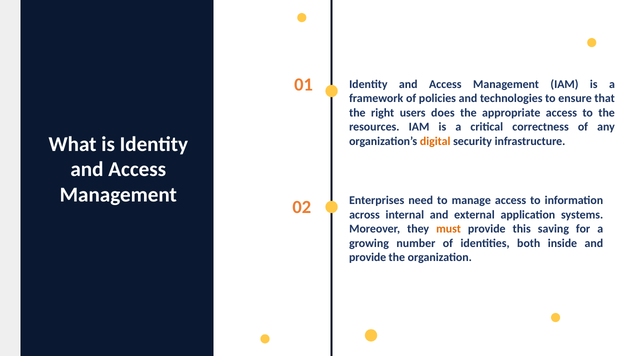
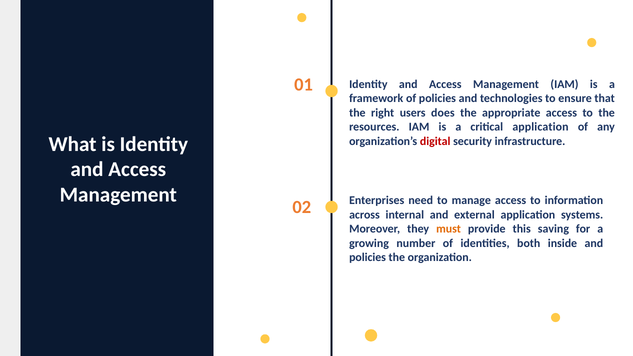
critical correctness: correctness -> application
digital colour: orange -> red
provide at (368, 257): provide -> policies
